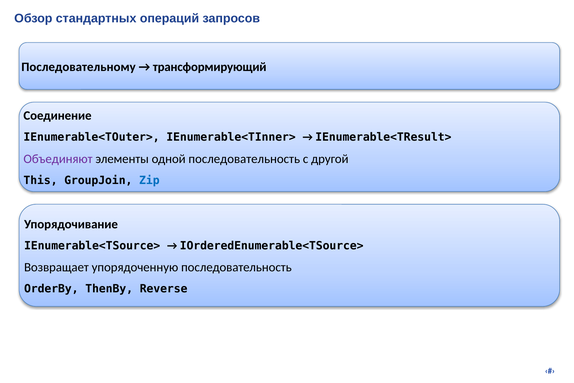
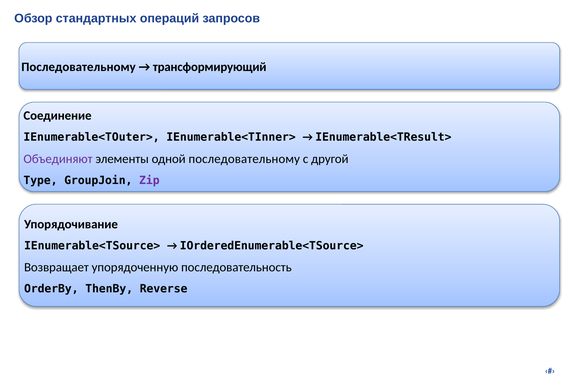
одной последовательность: последовательность -> последовательному
This: This -> Type
Zip colour: blue -> purple
